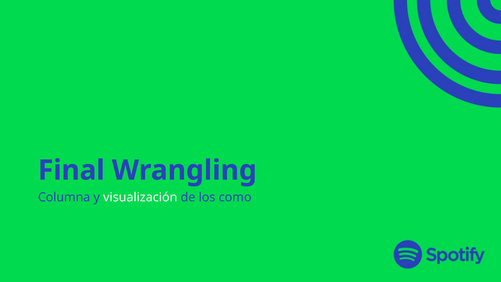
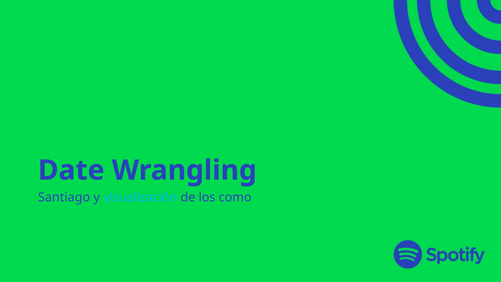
Final: Final -> Date
Columna: Columna -> Santiago
visualización colour: white -> light blue
